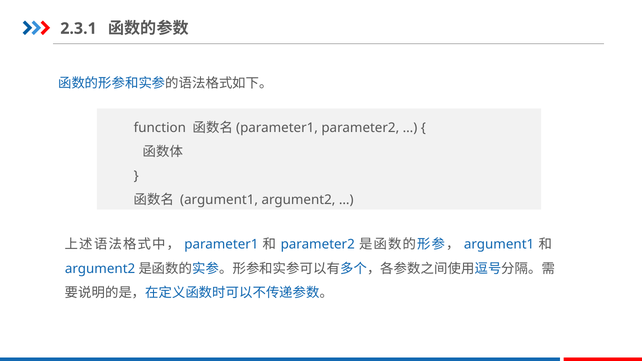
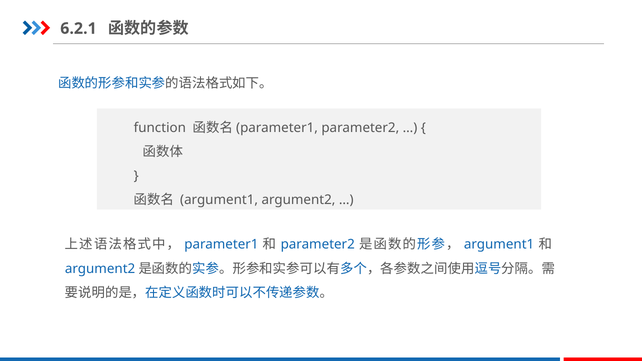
2.3.1: 2.3.1 -> 6.2.1
